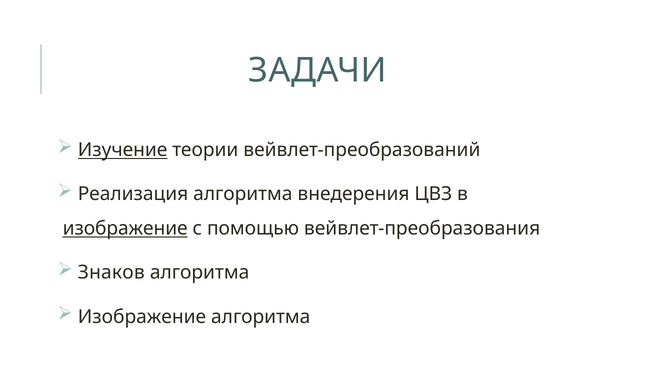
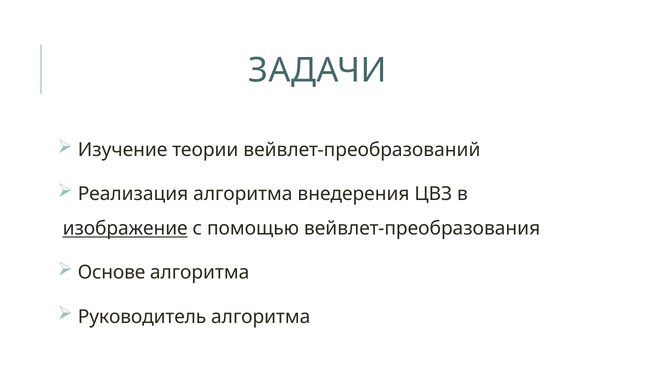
Изучение underline: present -> none
Знаков: Знаков -> Основе
Изображение at (142, 317): Изображение -> Руководитель
